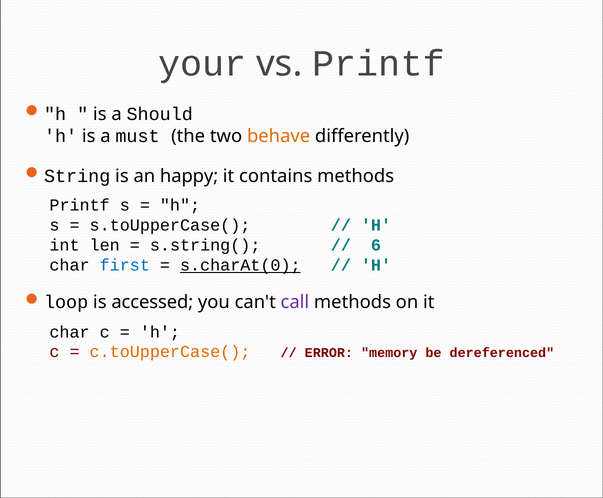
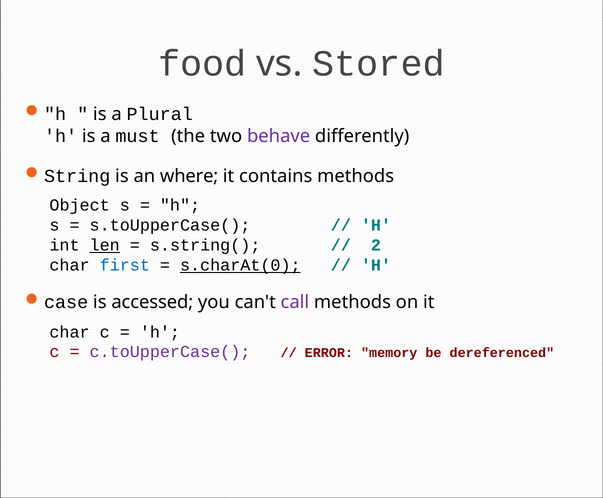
your: your -> food
vs Printf: Printf -> Stored
Should: Should -> Plural
behave colour: orange -> purple
happy: happy -> where
Printf at (80, 205): Printf -> Object
len underline: none -> present
6: 6 -> 2
loop: loop -> case
c.toUpperCase( colour: orange -> purple
